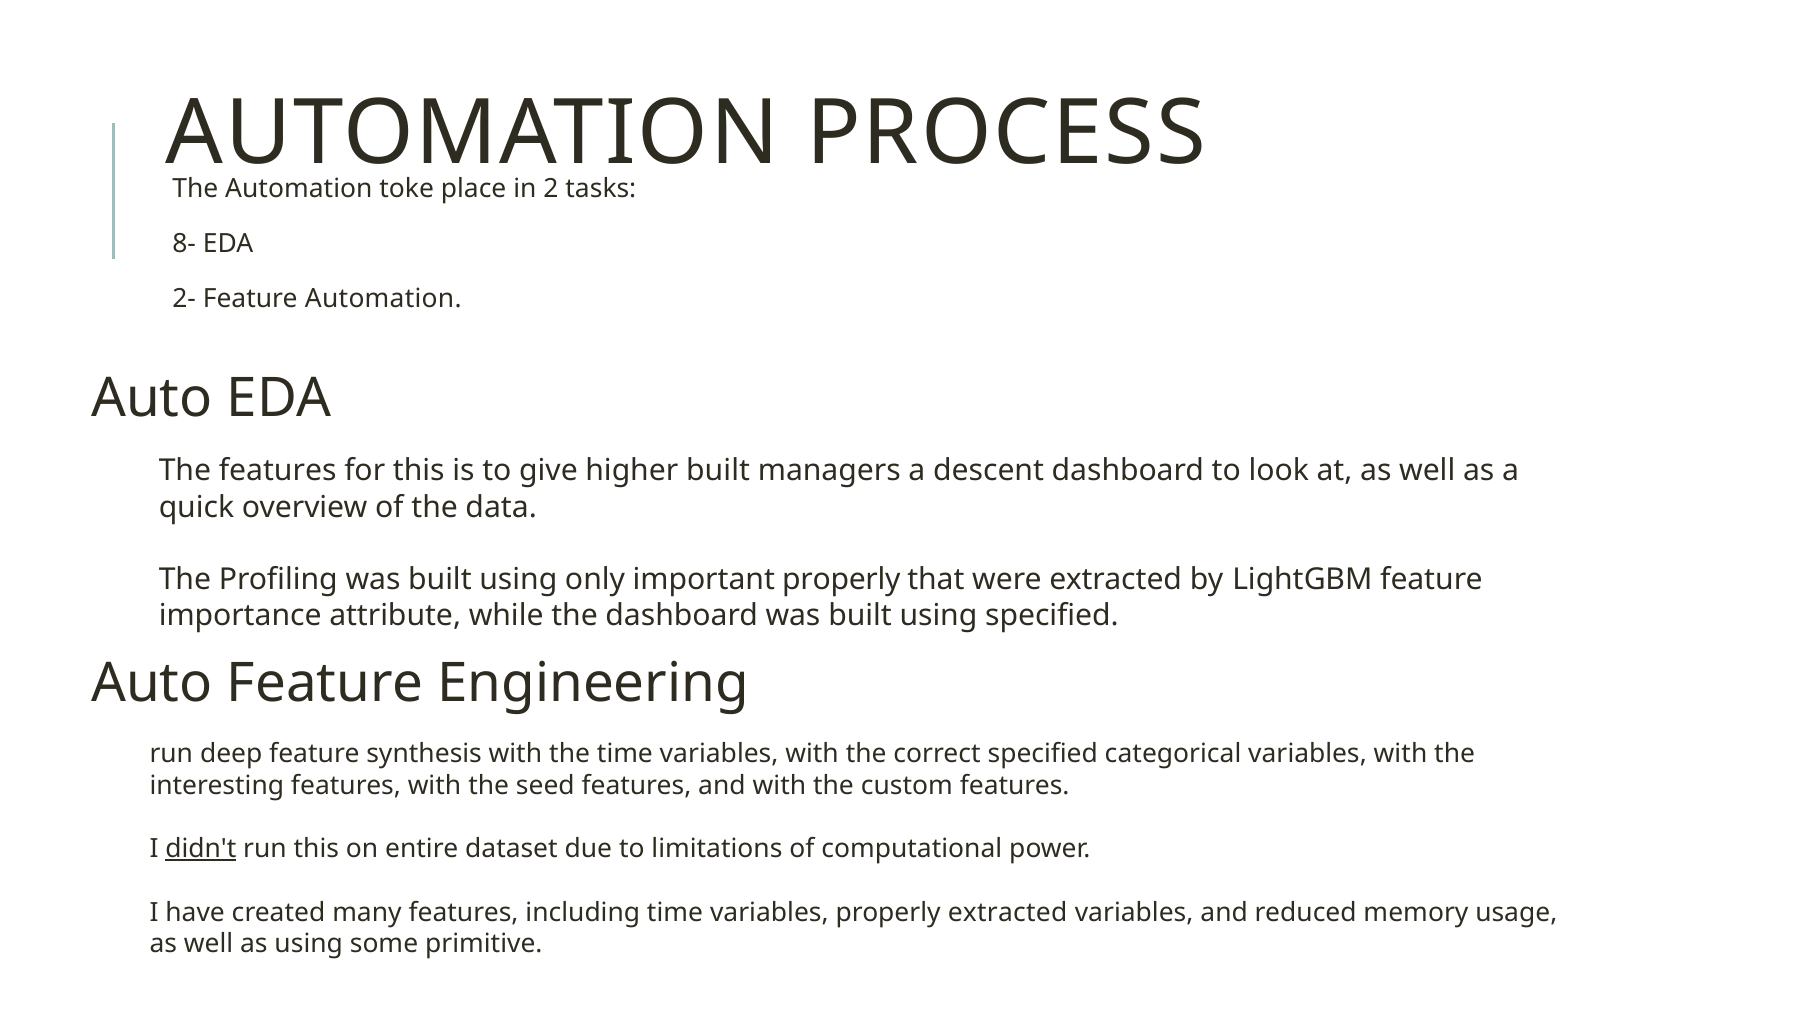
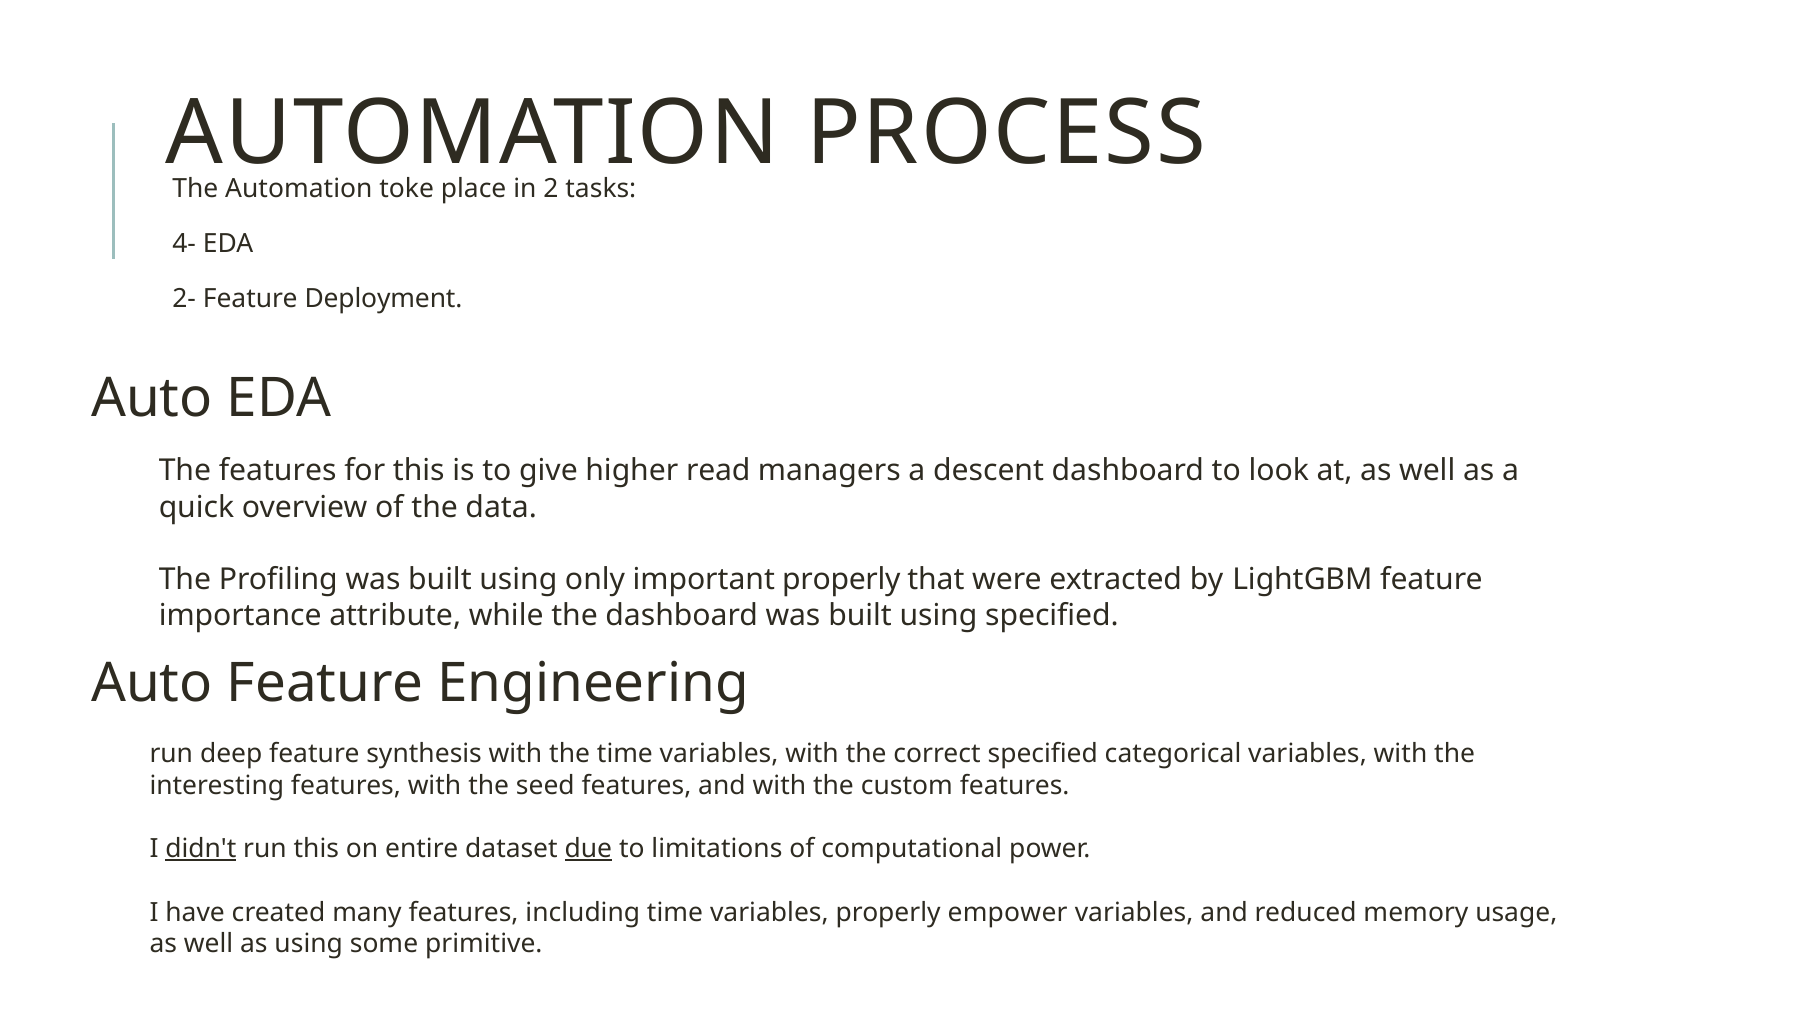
8-: 8- -> 4-
Feature Automation: Automation -> Deployment
higher built: built -> read
due underline: none -> present
properly extracted: extracted -> empower
